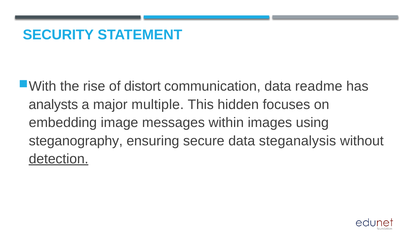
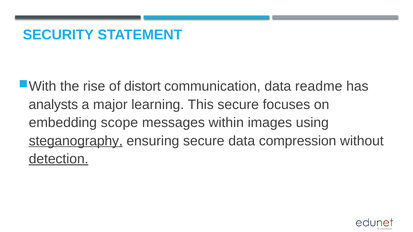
multiple: multiple -> learning
This hidden: hidden -> secure
image: image -> scope
steganography underline: none -> present
steganalysis: steganalysis -> compression
